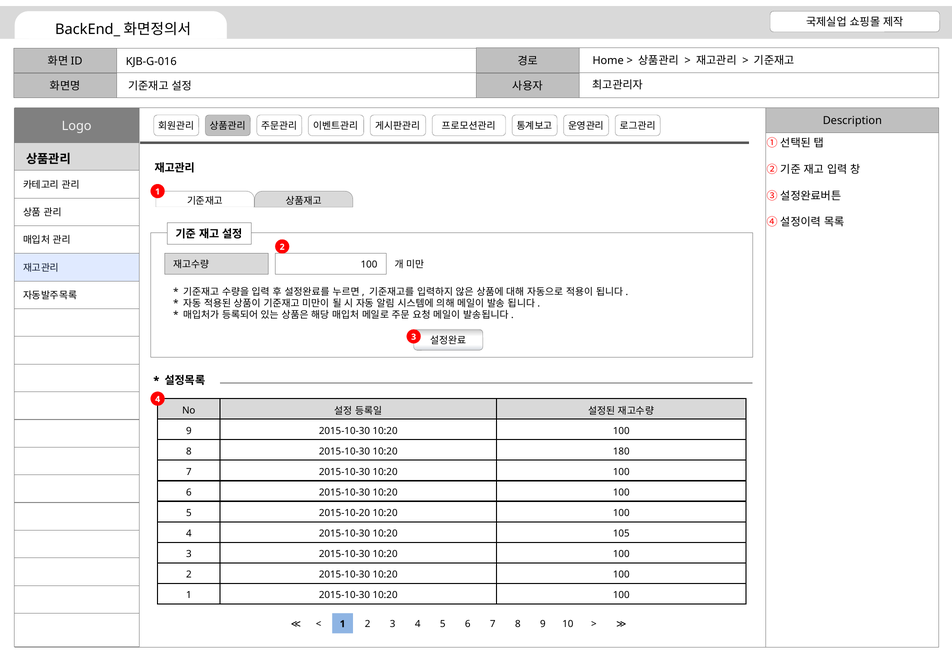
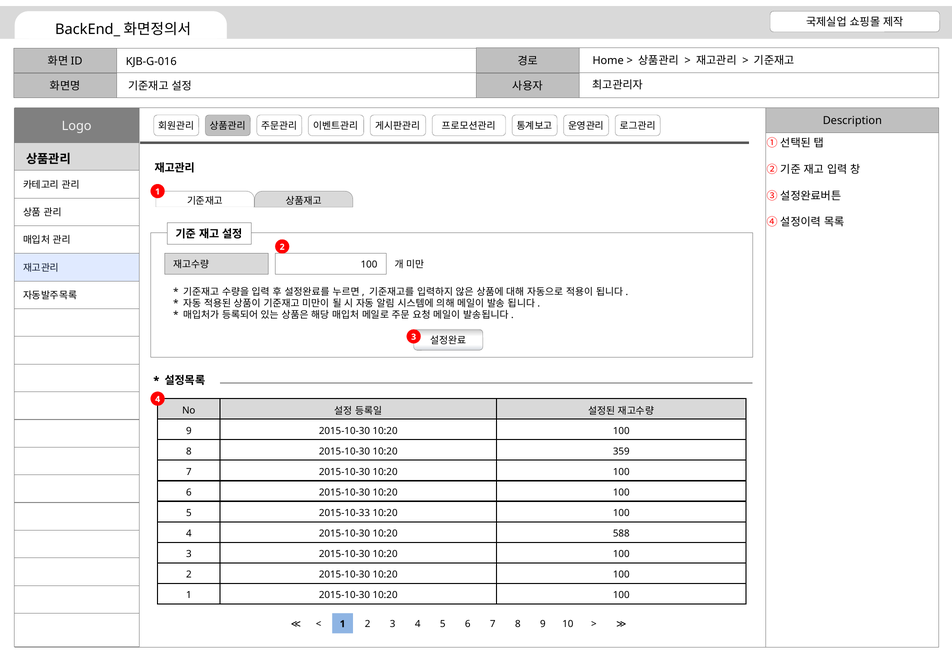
180: 180 -> 359
2015-10-20: 2015-10-20 -> 2015-10-33
105: 105 -> 588
